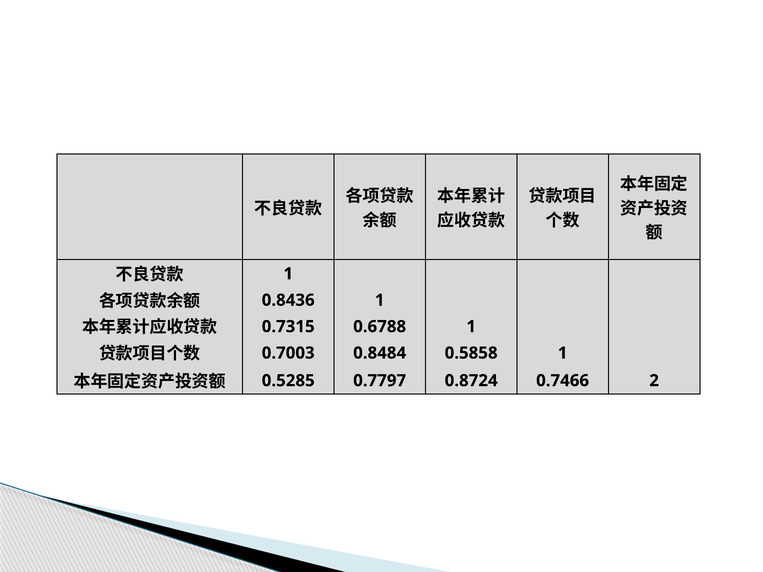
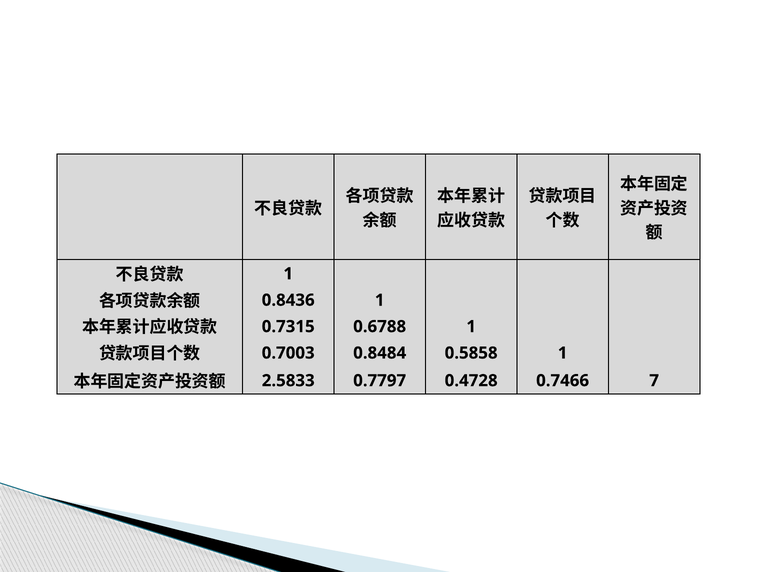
0.5285: 0.5285 -> 2.5833
0.8724: 0.8724 -> 0.4728
2: 2 -> 7
